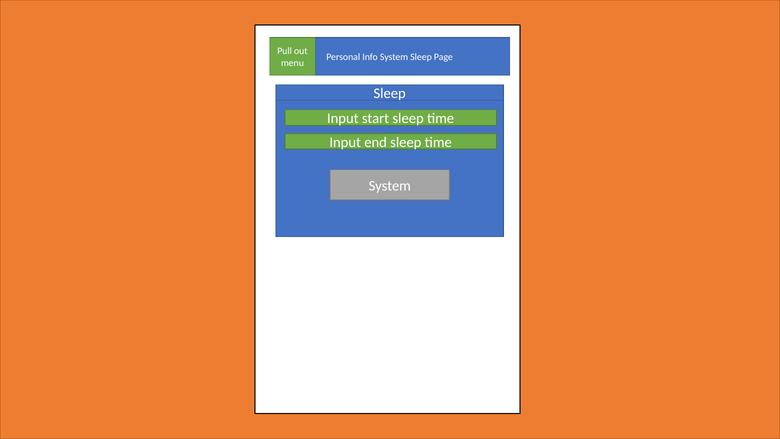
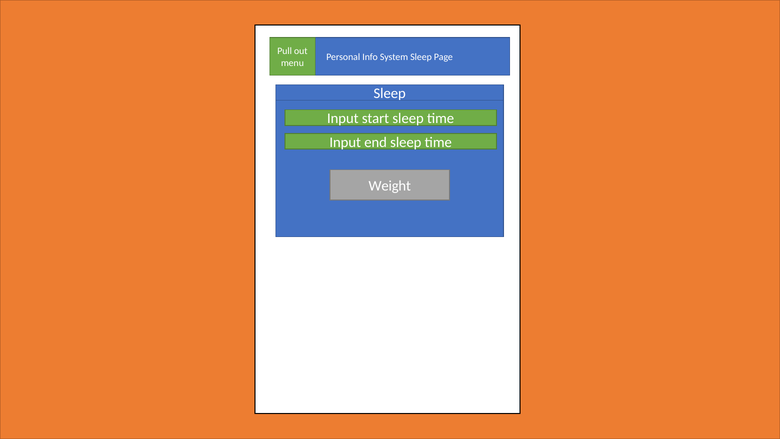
System at (390, 186): System -> Weight
